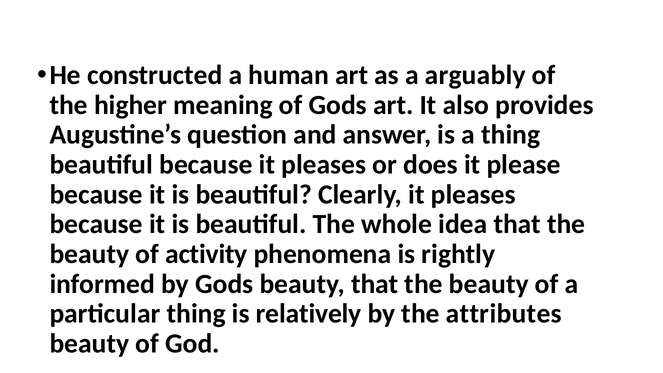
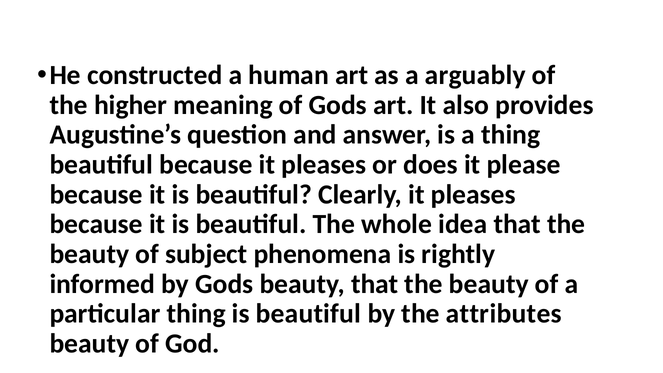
activity: activity -> subject
thing is relatively: relatively -> beautiful
